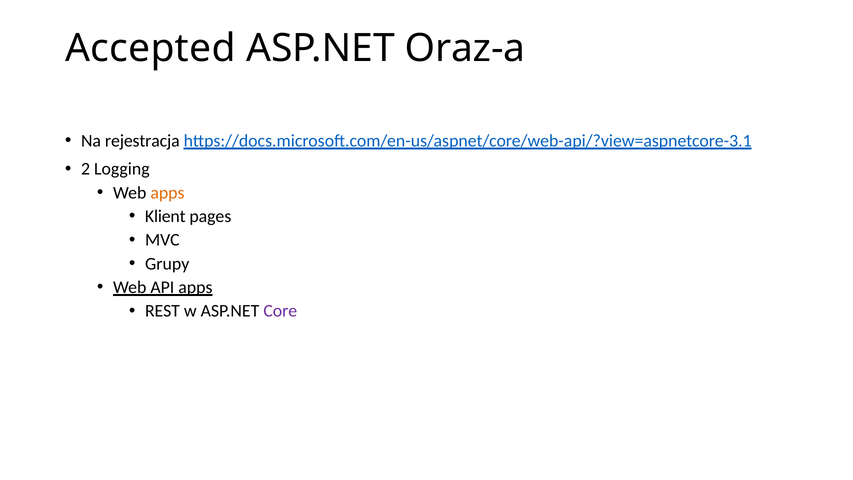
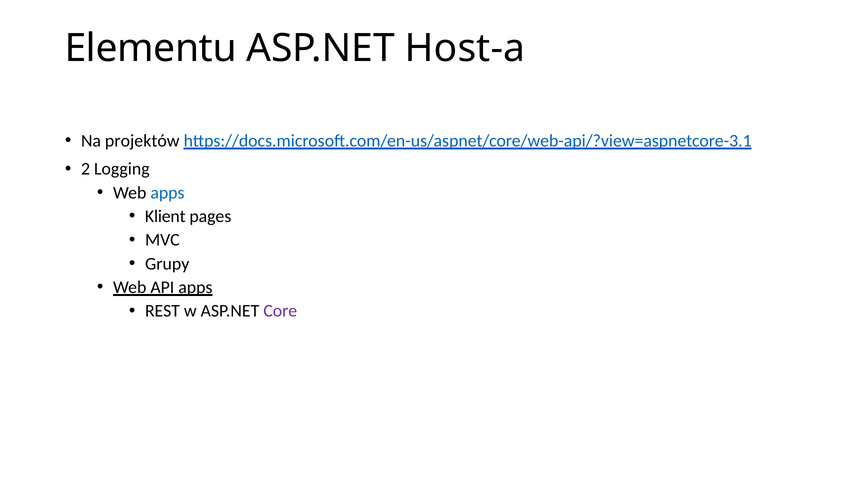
Accepted: Accepted -> Elementu
Oraz-a: Oraz-a -> Host-a
rejestracja: rejestracja -> projektów
apps at (167, 193) colour: orange -> blue
